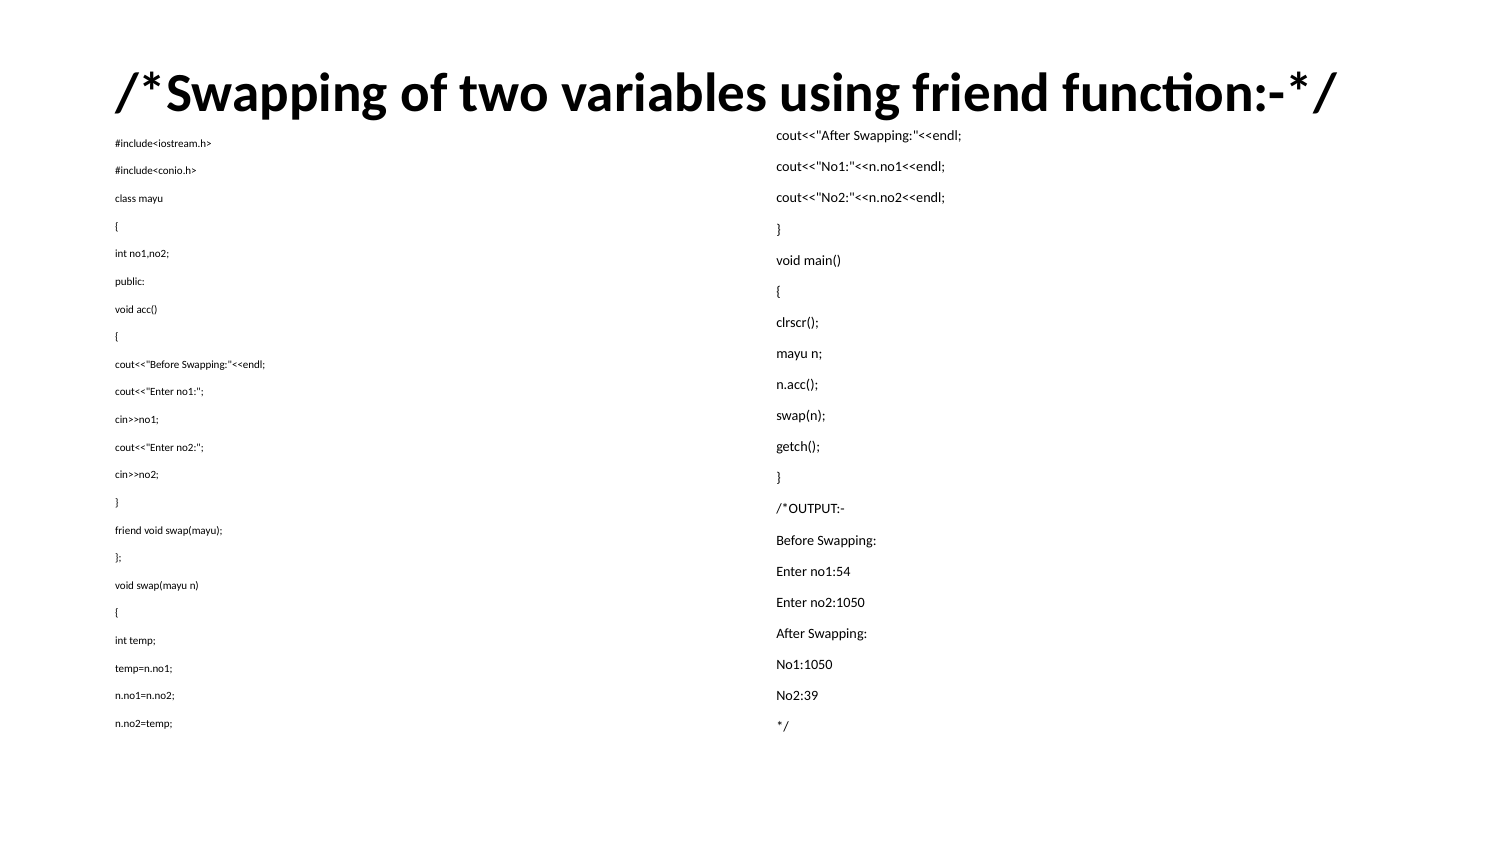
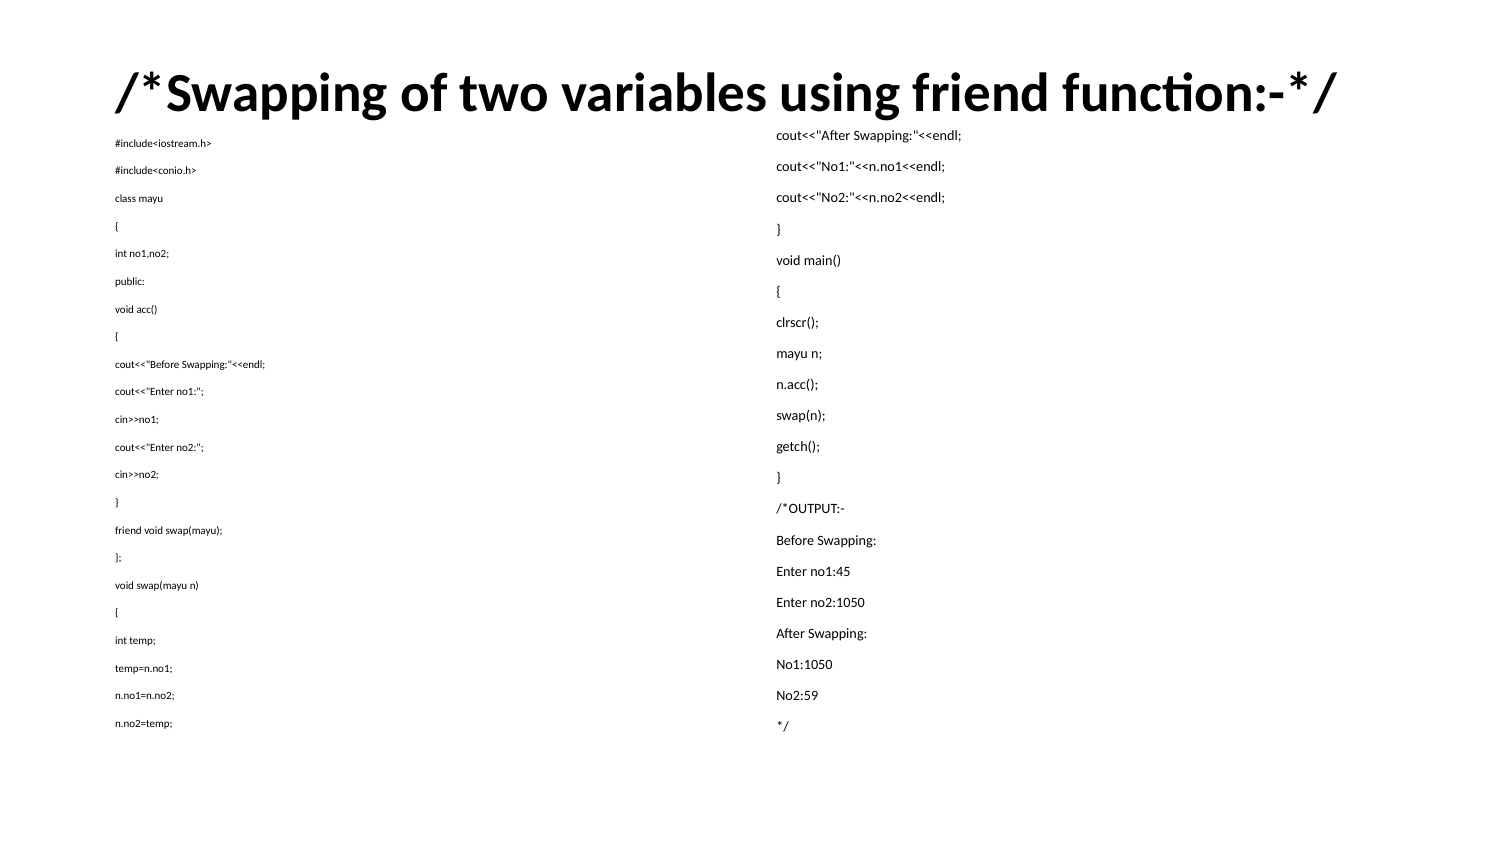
no1:54: no1:54 -> no1:45
No2:39: No2:39 -> No2:59
